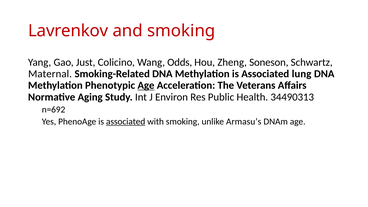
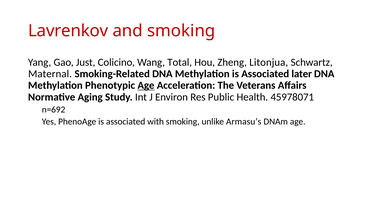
Odds: Odds -> Total
Soneson: Soneson -> Litonjua
lung: lung -> later
34490313: 34490313 -> 45978071
associated at (126, 122) underline: present -> none
